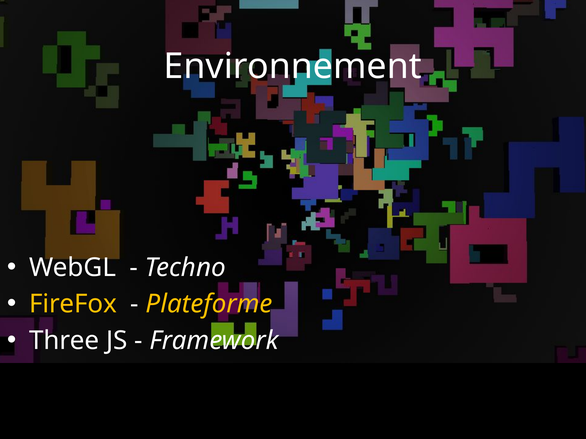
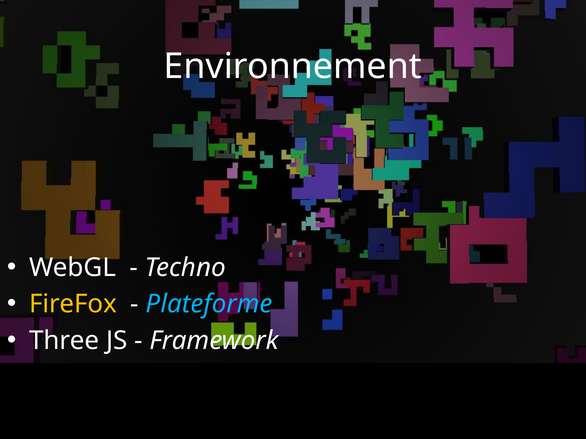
Plateforme colour: yellow -> light blue
